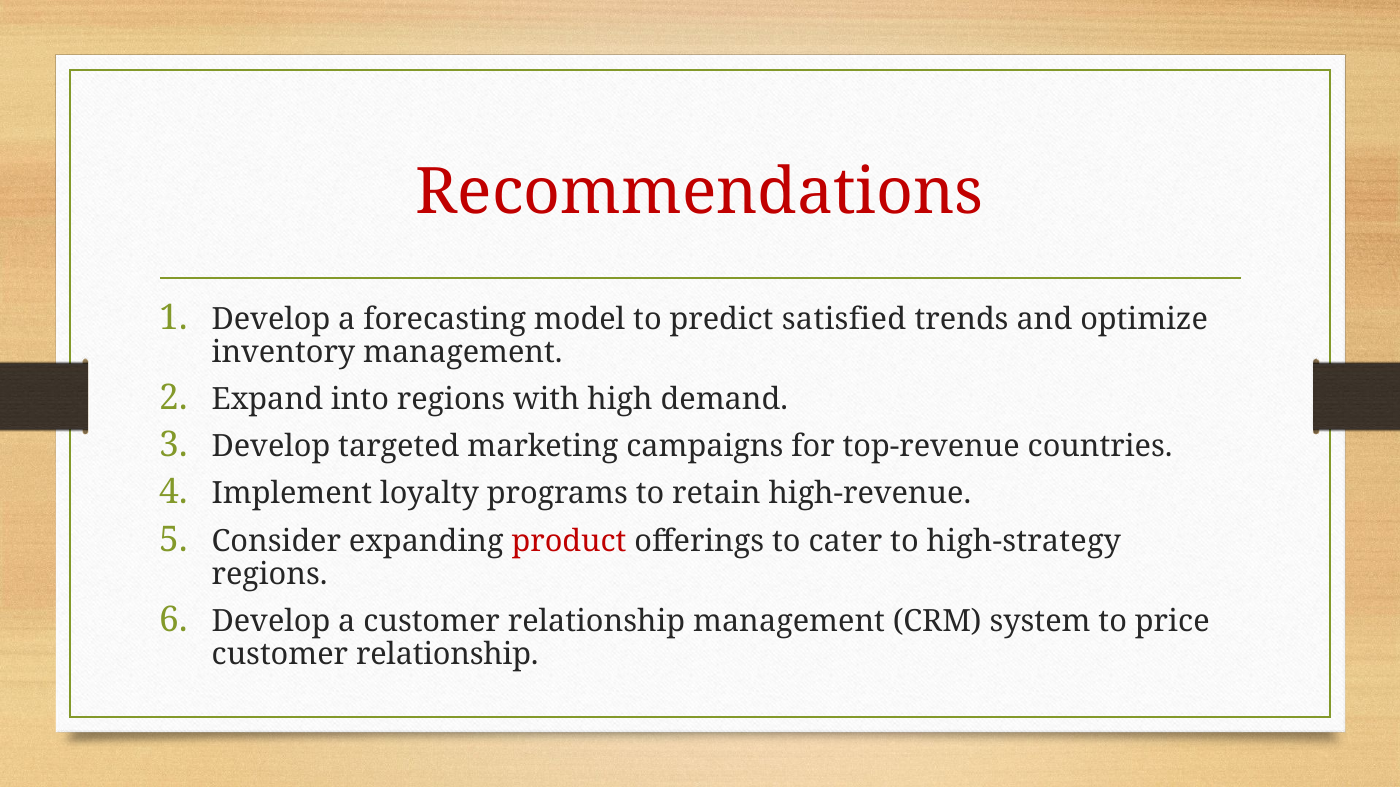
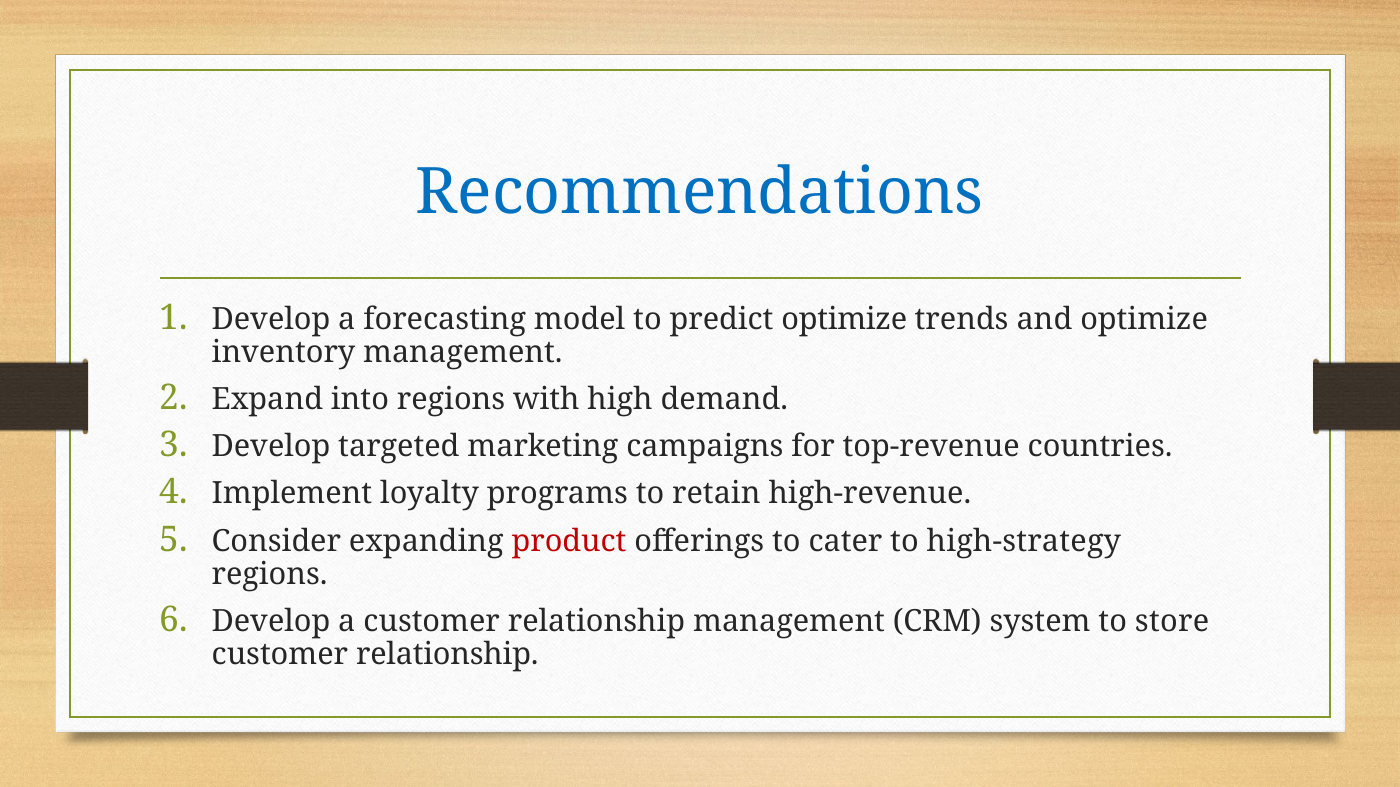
Recommendations colour: red -> blue
predict satisfied: satisfied -> optimize
price: price -> store
